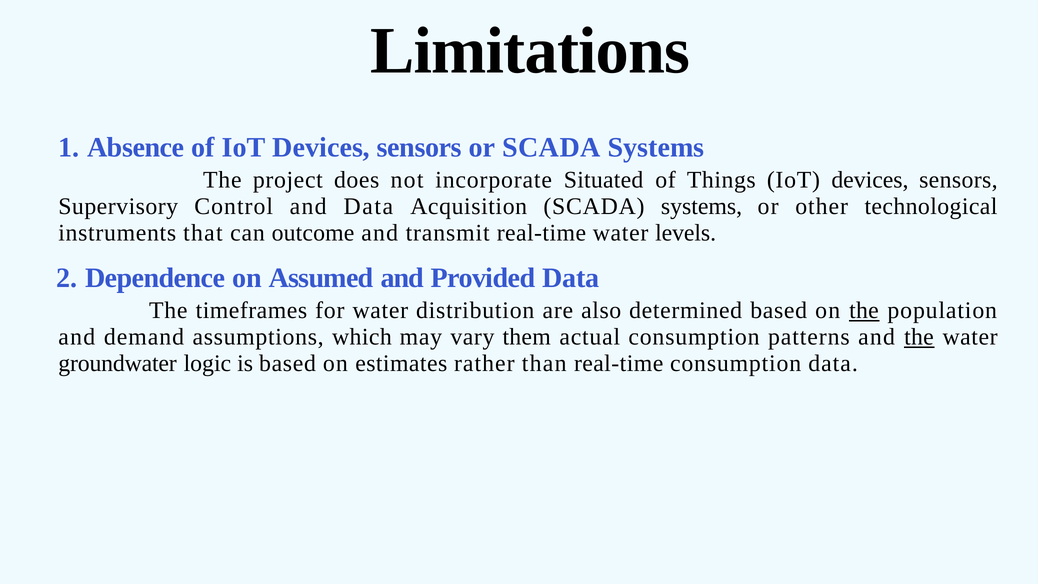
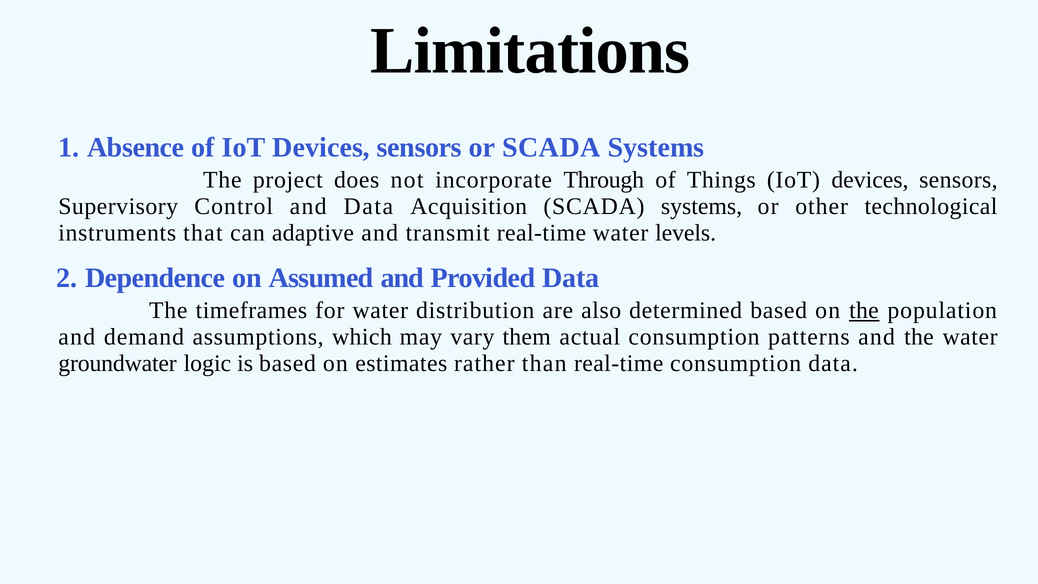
Situated: Situated -> Through
outcome: outcome -> adaptive
the at (919, 337) underline: present -> none
